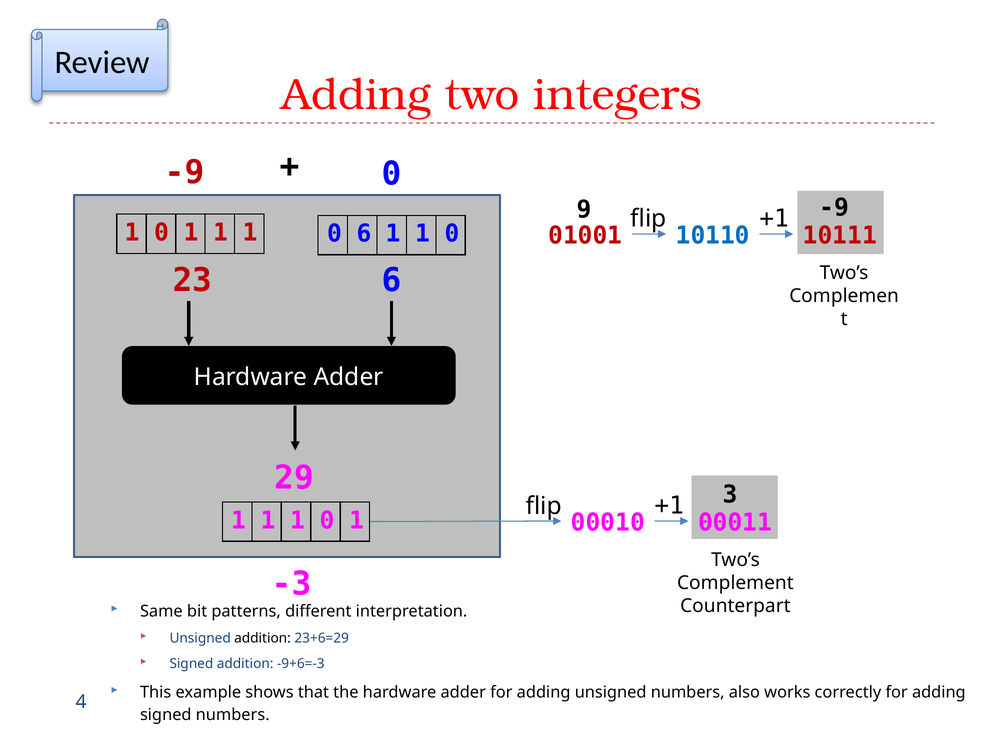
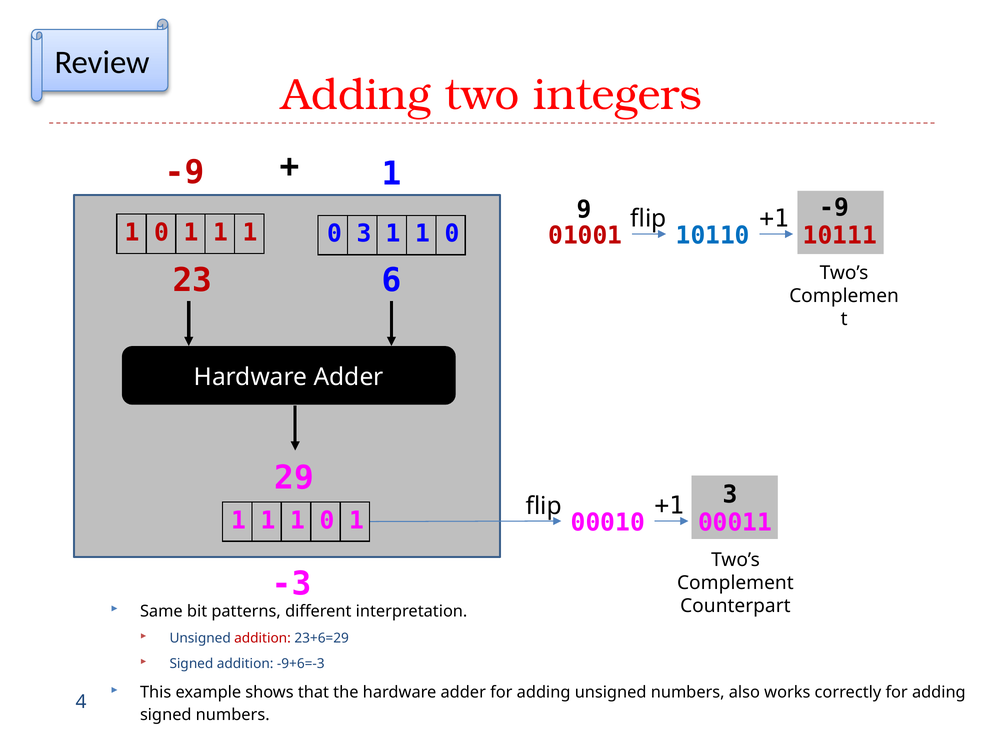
-9 0: 0 -> 1
0 6: 6 -> 3
addition at (263, 638) colour: black -> red
